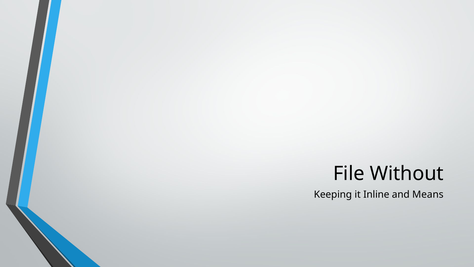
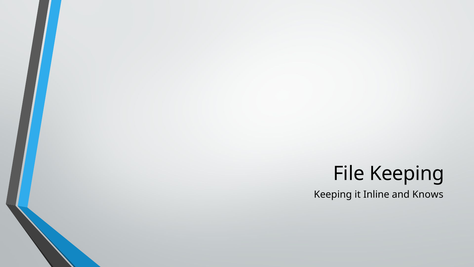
File Without: Without -> Keeping
Means: Means -> Knows
